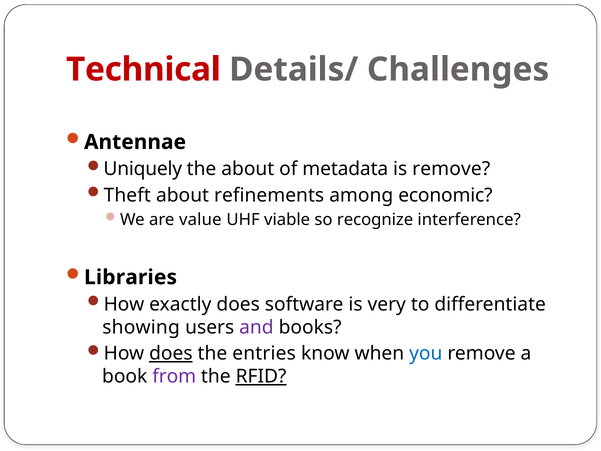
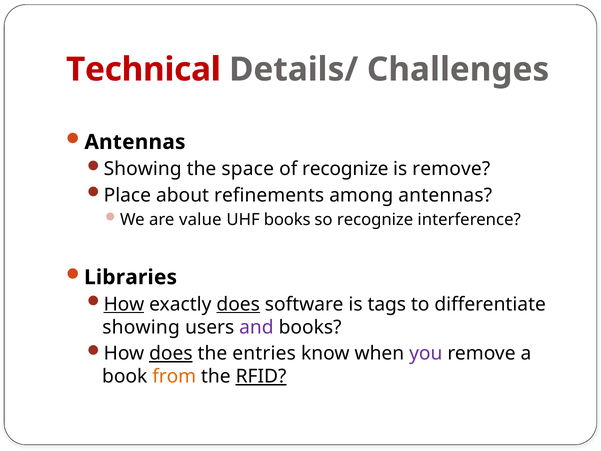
Antennae at (135, 142): Antennae -> Antennas
Uniquely at (143, 169): Uniquely -> Showing
the about: about -> space
of metadata: metadata -> recognize
Theft: Theft -> Place
among economic: economic -> antennas
UHF viable: viable -> books
How at (124, 304) underline: none -> present
does at (238, 304) underline: none -> present
very: very -> tags
you colour: blue -> purple
from colour: purple -> orange
